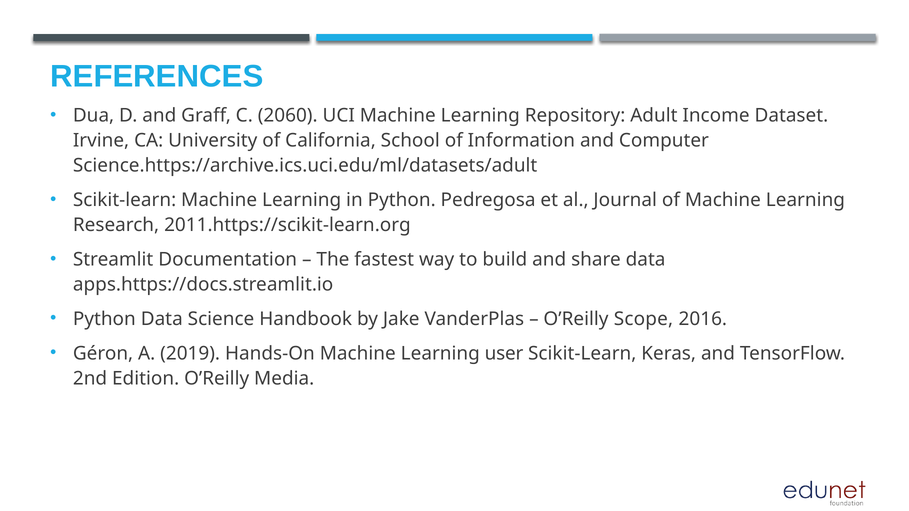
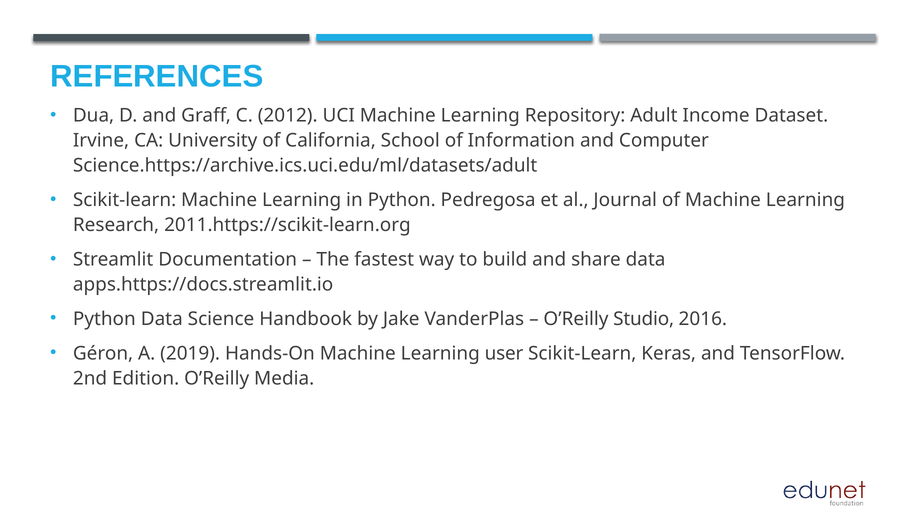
2060: 2060 -> 2012
Scope: Scope -> Studio
